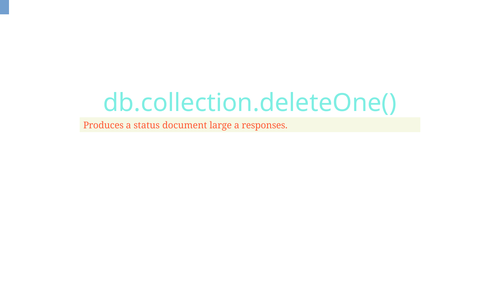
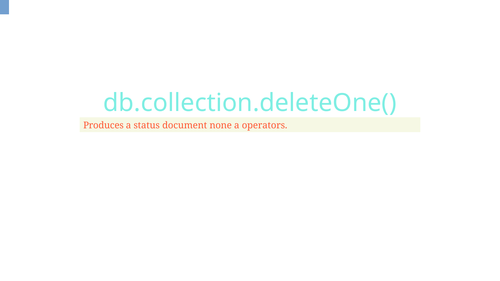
large: large -> none
responses: responses -> operators
